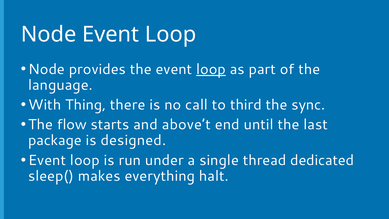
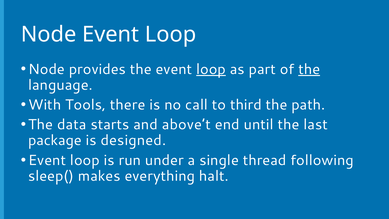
the at (309, 69) underline: none -> present
Thing: Thing -> Tools
sync: sync -> path
flow: flow -> data
dedicated: dedicated -> following
